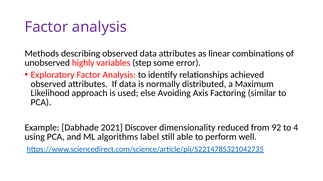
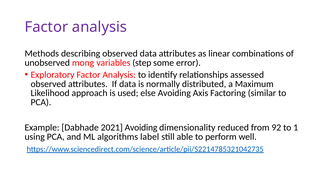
highly: highly -> mong
achieved: achieved -> assessed
2021 Discover: Discover -> Avoiding
4: 4 -> 1
